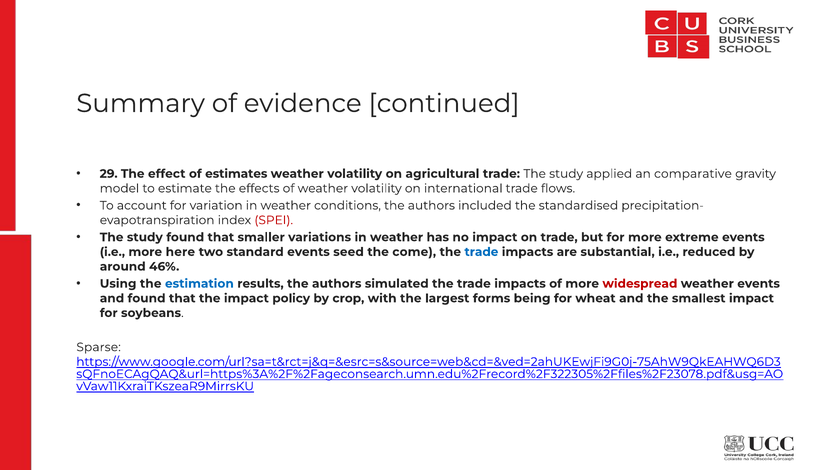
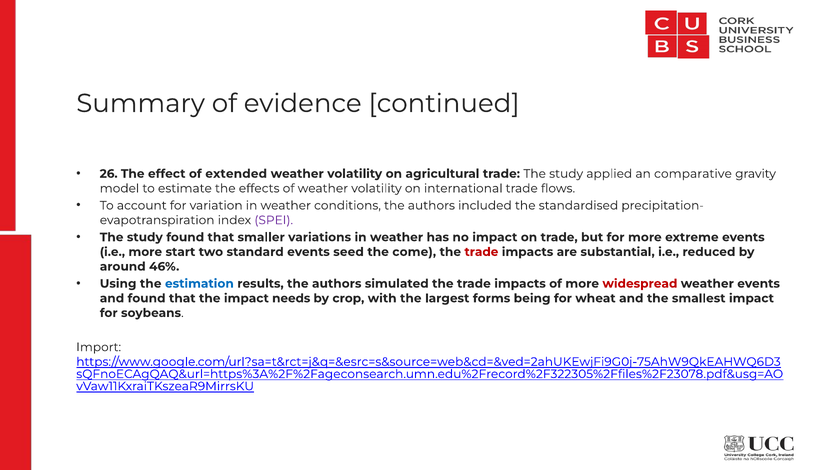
29: 29 -> 26
estimates: estimates -> extended
SPEI colour: red -> purple
here: here -> start
trade at (481, 252) colour: blue -> red
policy: policy -> needs
Sparse: Sparse -> Import
